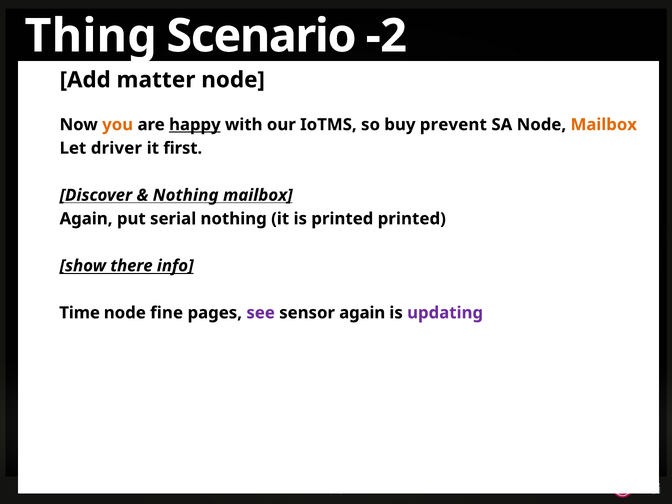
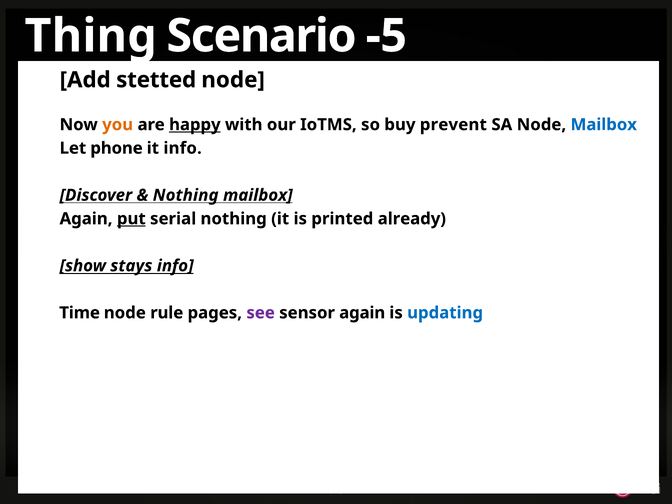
-2: -2 -> -5
matter: matter -> stetted
Mailbox at (604, 125) colour: orange -> blue
driver: driver -> phone
it first: first -> info
put underline: none -> present
printed printed: printed -> already
there: there -> stays
fine: fine -> rule
updating colour: purple -> blue
